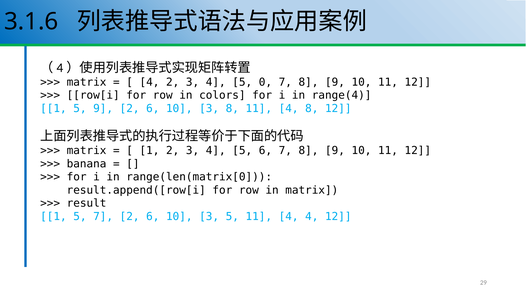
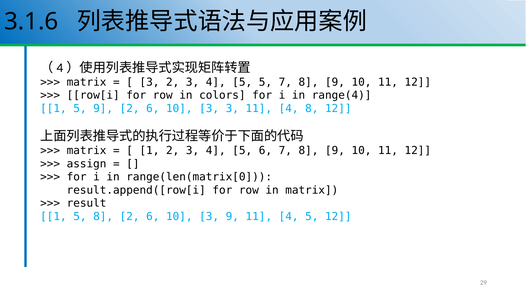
4 at (149, 82): 4 -> 3
5 0: 0 -> 5
3 8: 8 -> 3
banana: banana -> assign
5 7: 7 -> 8
3 5: 5 -> 9
11 4 4: 4 -> 5
